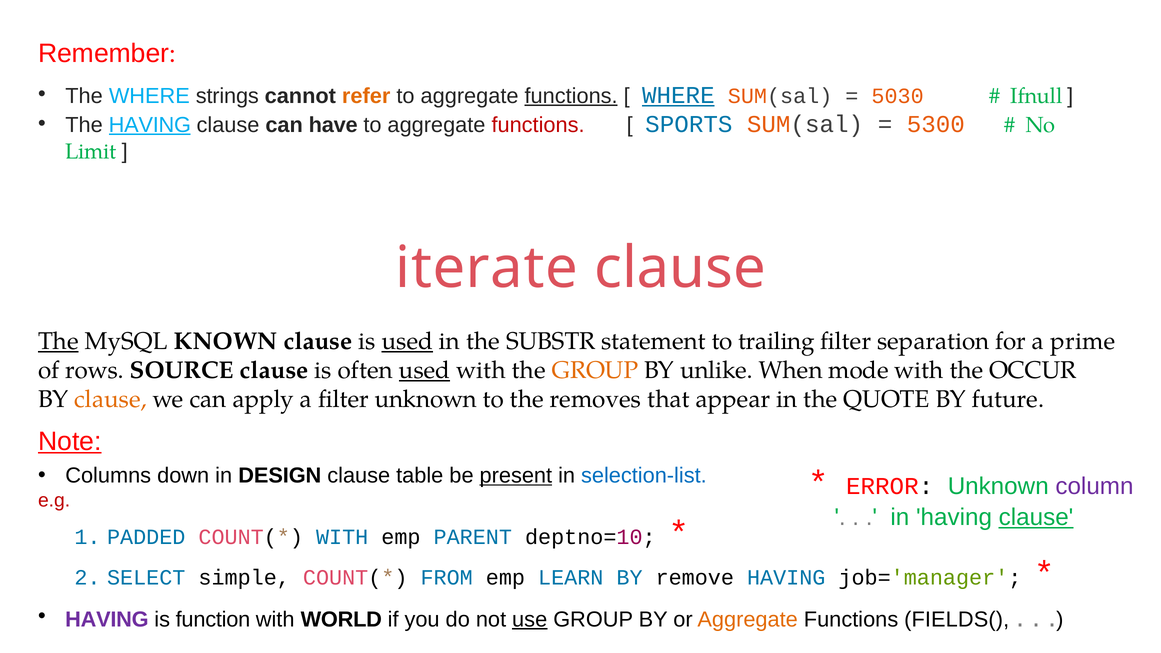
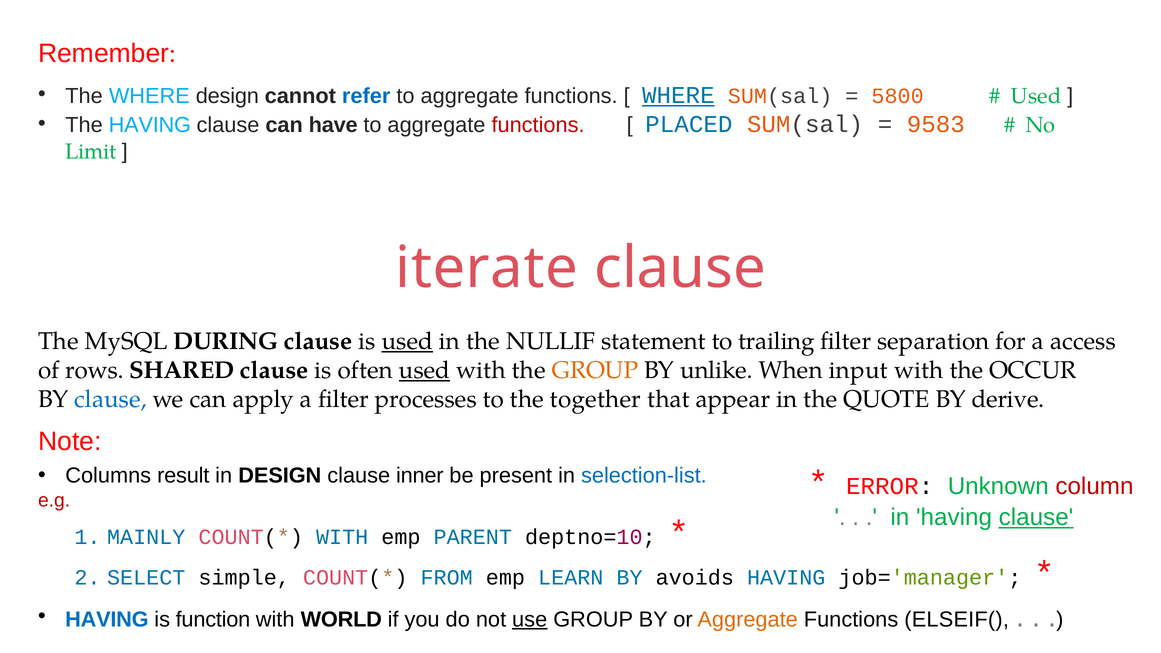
WHERE strings: strings -> design
refer colour: orange -> blue
functions at (571, 96) underline: present -> none
5030: 5030 -> 5800
Ifnull at (1036, 96): Ifnull -> Used
HAVING at (150, 125) underline: present -> none
SPORTS: SPORTS -> PLACED
5300: 5300 -> 9583
The at (58, 341) underline: present -> none
KNOWN: KNOWN -> DURING
SUBSTR: SUBSTR -> NULLIF
prime: prime -> access
SOURCE: SOURCE -> SHARED
mode: mode -> input
clause at (110, 399) colour: orange -> blue
filter unknown: unknown -> processes
removes: removes -> together
future: future -> derive
Note underline: present -> none
down: down -> result
table: table -> inner
present underline: present -> none
column colour: purple -> red
PADDED: PADDED -> MAINLY
remove: remove -> avoids
HAVING at (107, 619) colour: purple -> blue
FIELDS(: FIELDS( -> ELSEIF(
